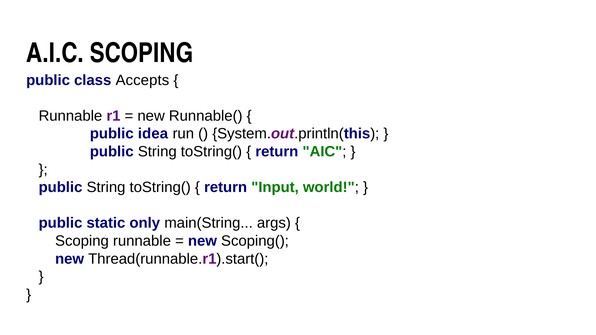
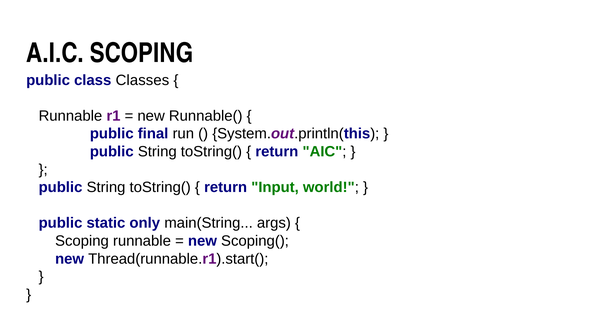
Accepts: Accepts -> Classes
idea: idea -> final
